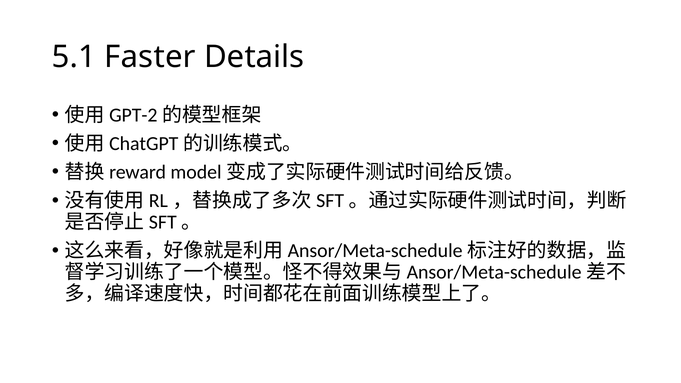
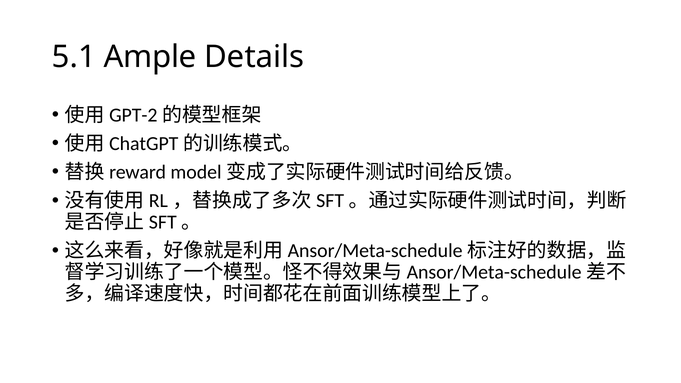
Faster: Faster -> Ample
